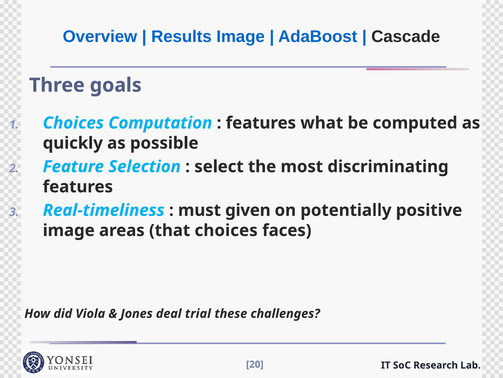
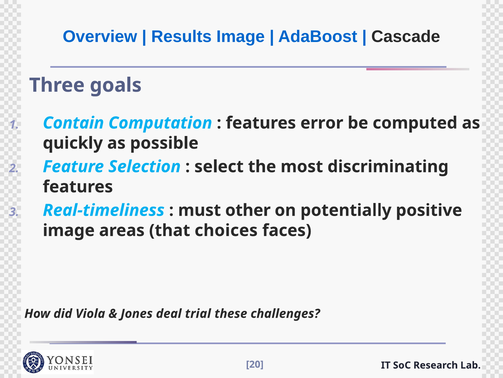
Choices at (73, 123): Choices -> Contain
what: what -> error
given: given -> other
